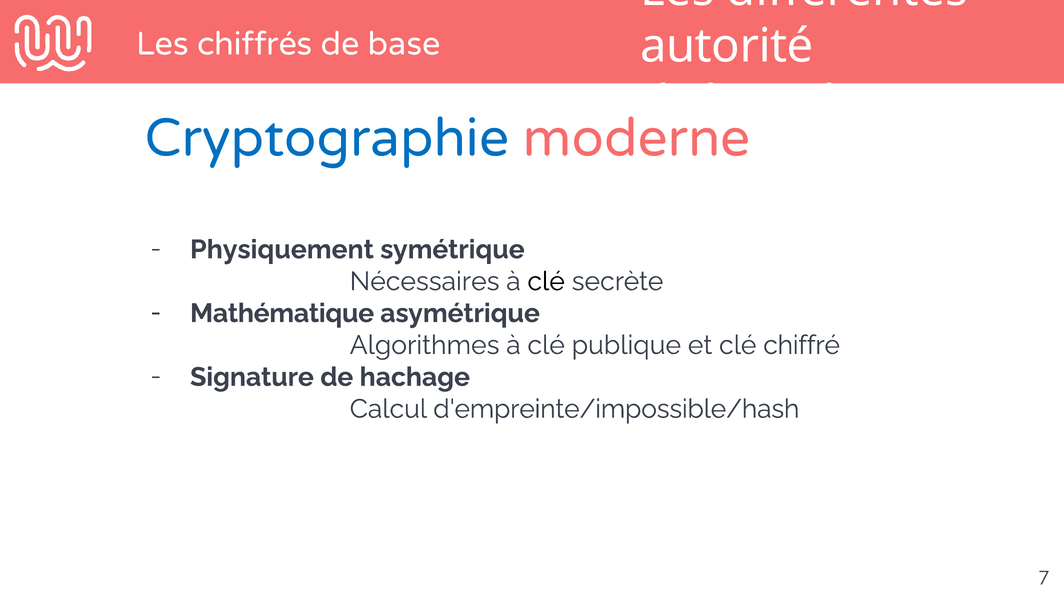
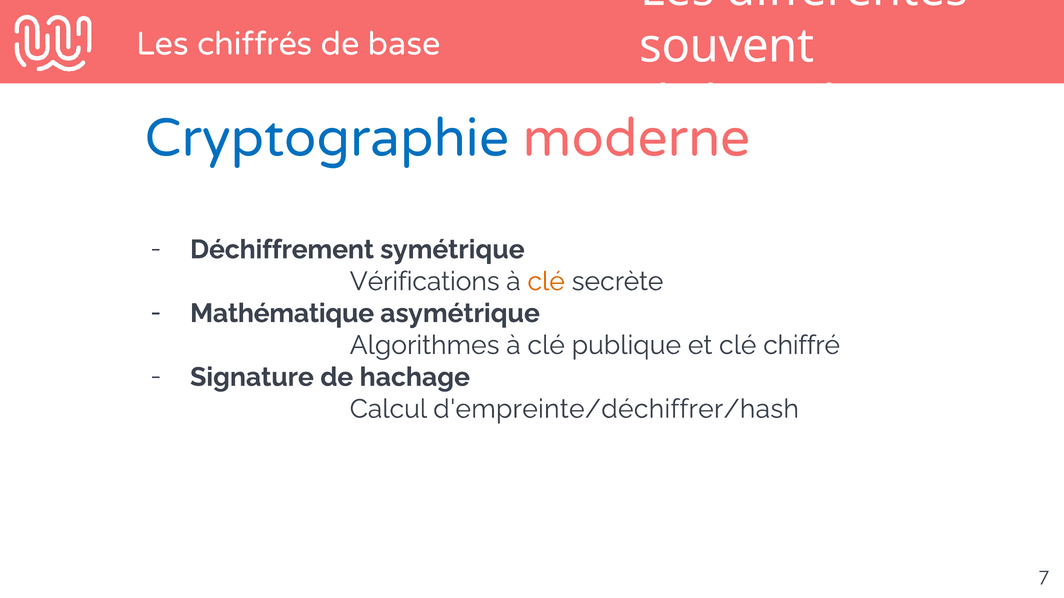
autorité: autorité -> souvent
Physiquement: Physiquement -> Déchiffrement
Nécessaires: Nécessaires -> Vérifications
clé at (546, 282) colour: black -> orange
d'empreinte/impossible/hash: d'empreinte/impossible/hash -> d'empreinte/déchiffrer/hash
